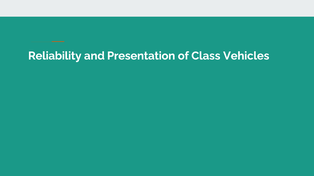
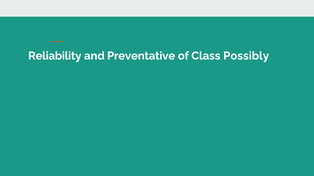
Presentation: Presentation -> Preventative
Vehicles: Vehicles -> Possibly
